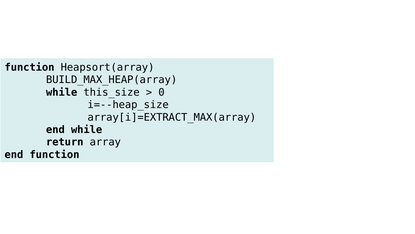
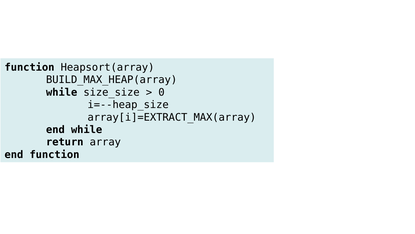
this_size: this_size -> size_size
